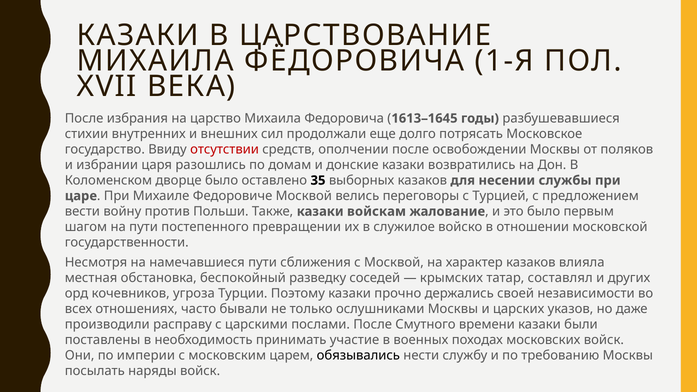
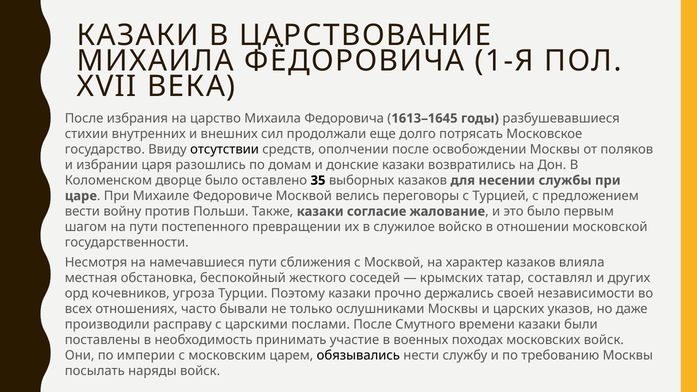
отсутствии colour: red -> black
войскам: войскам -> согласие
разведку: разведку -> жесткого
